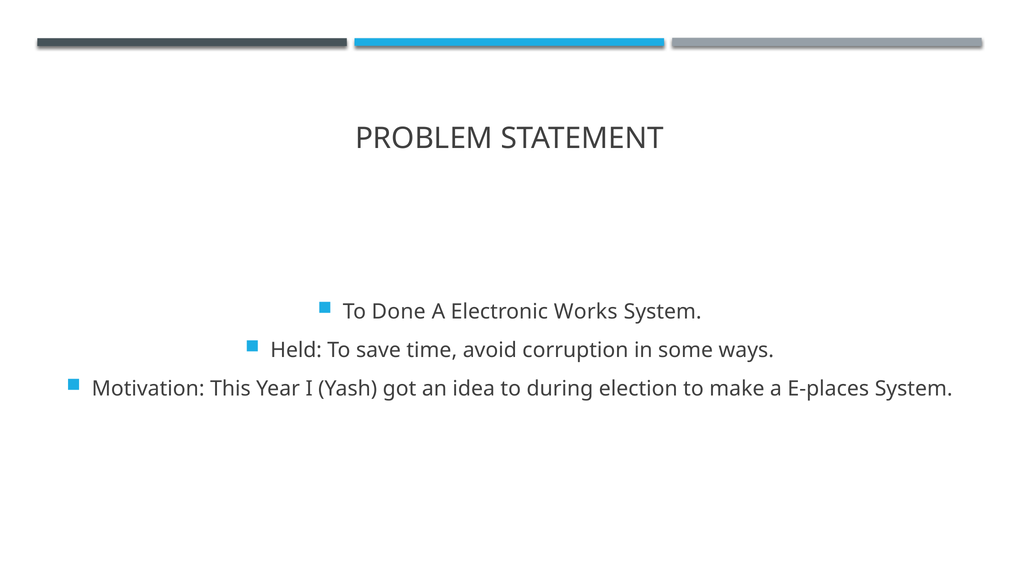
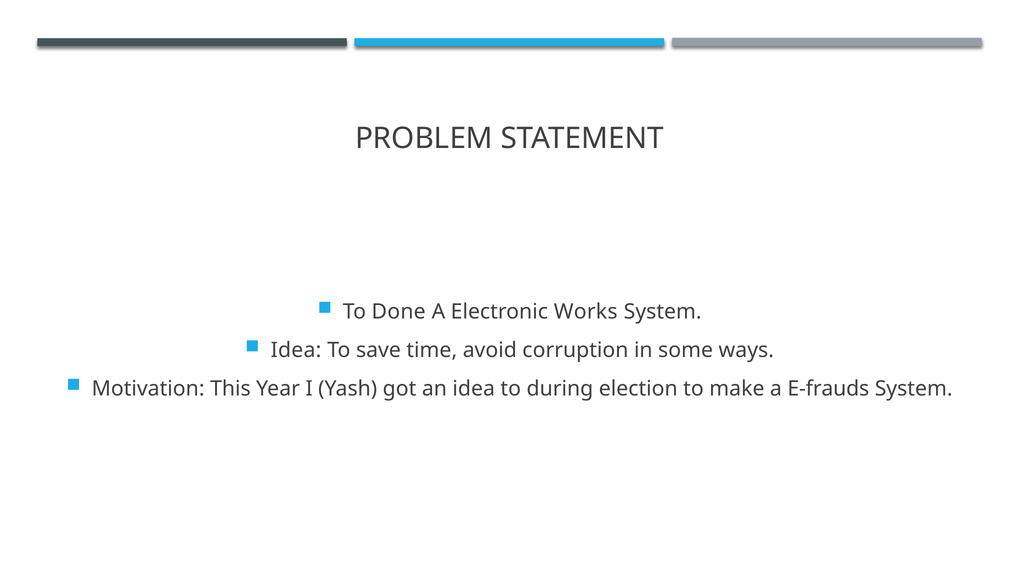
Held at (296, 350): Held -> Idea
E-places: E-places -> E-frauds
